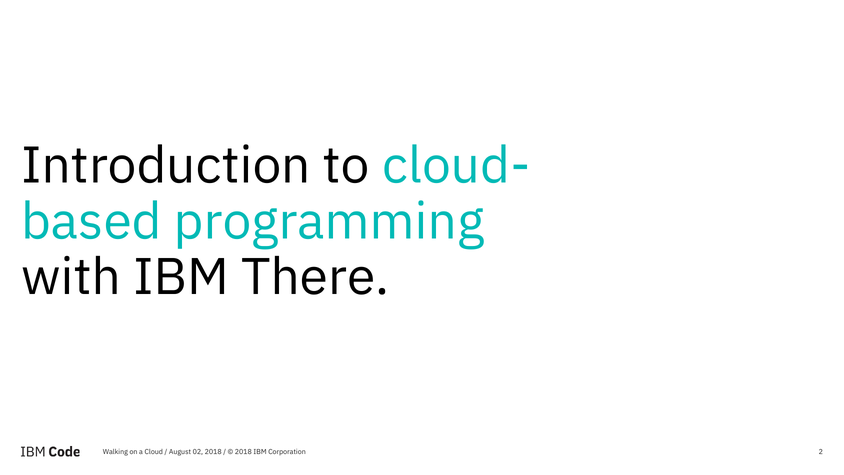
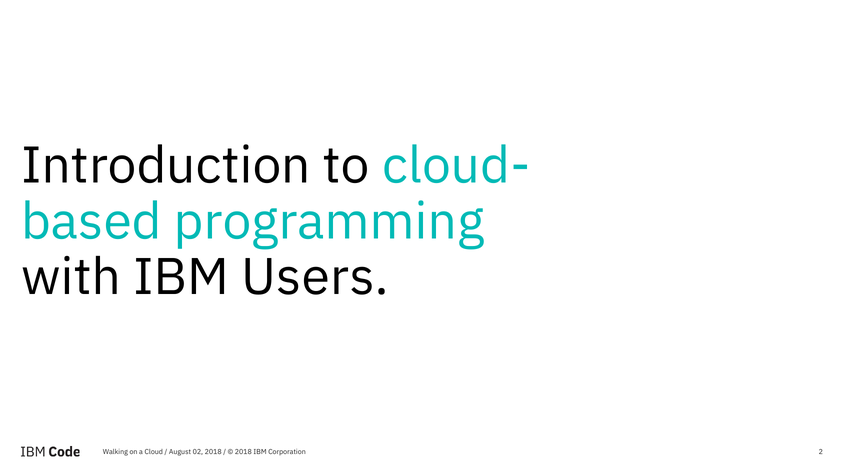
There: There -> Users
